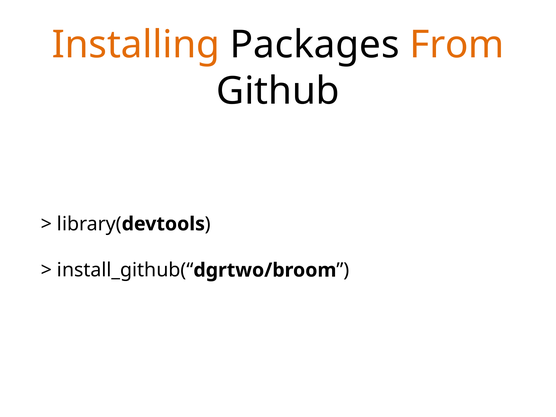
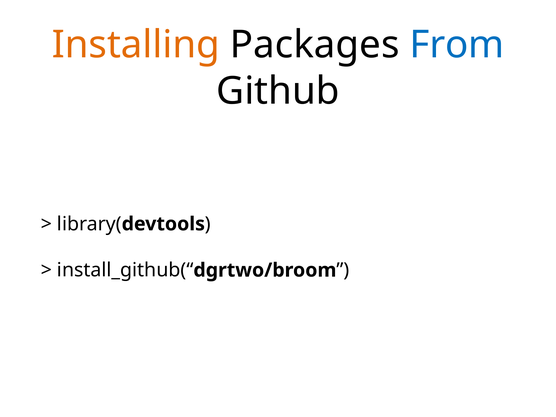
From colour: orange -> blue
